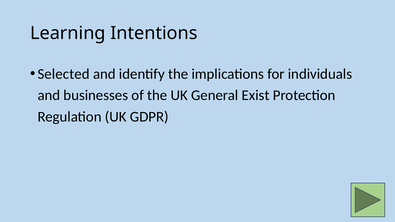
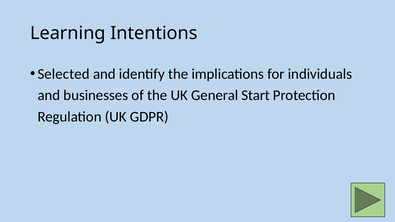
Exist: Exist -> Start
